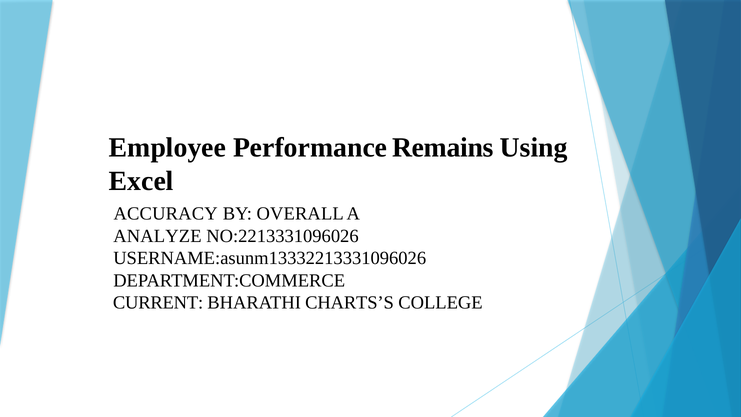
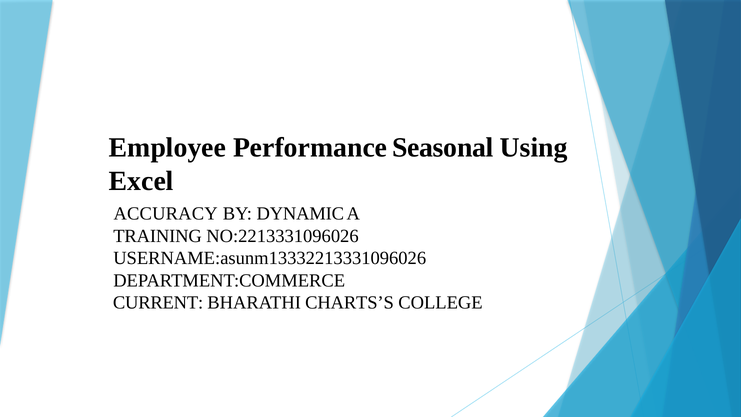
Remains: Remains -> Seasonal
OVERALL: OVERALL -> DYNAMIC
ANALYZE: ANALYZE -> TRAINING
